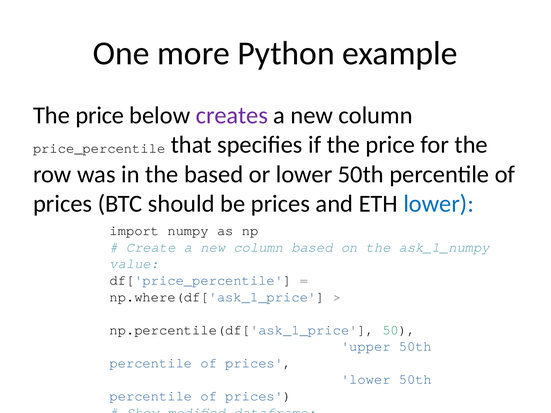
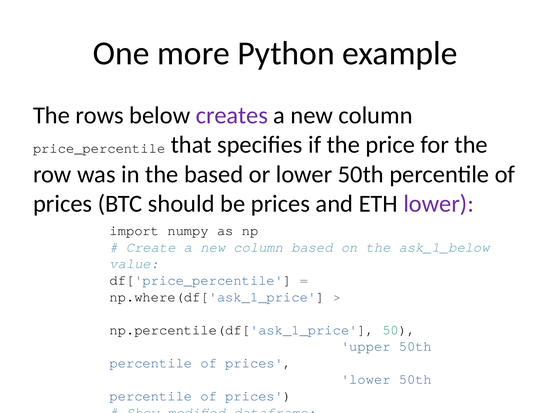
price at (100, 116): price -> rows
lower at (439, 204) colour: blue -> purple
ask_1_numpy: ask_1_numpy -> ask_1_below
